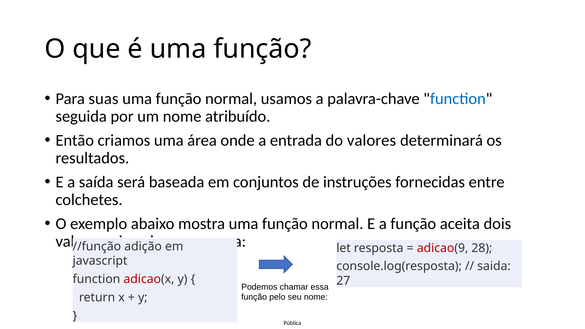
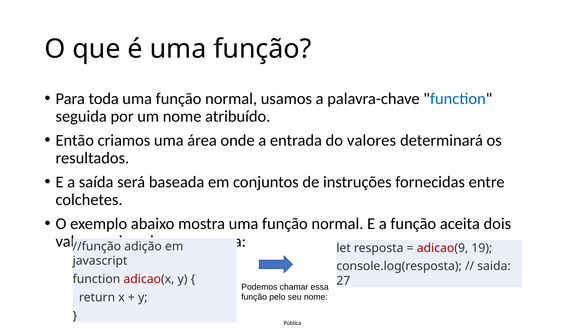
suas: suas -> toda
28: 28 -> 19
